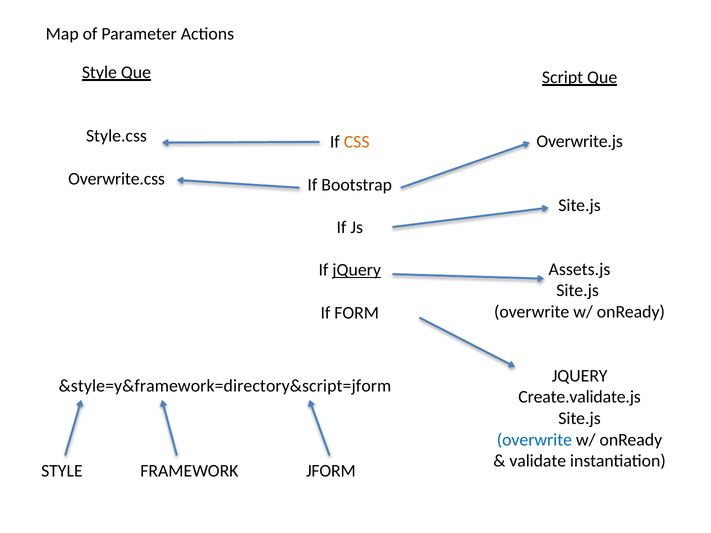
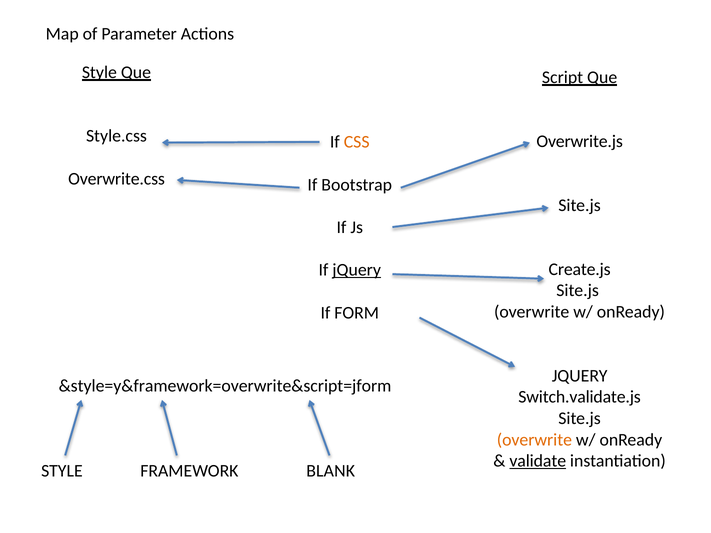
Assets.js: Assets.js -> Create.js
&style=y&framework=directory&script=jform: &style=y&framework=directory&script=jform -> &style=y&framework=overwrite&script=jform
Create.validate.js: Create.validate.js -> Switch.validate.js
overwrite at (534, 440) colour: blue -> orange
validate underline: none -> present
JFORM: JFORM -> BLANK
